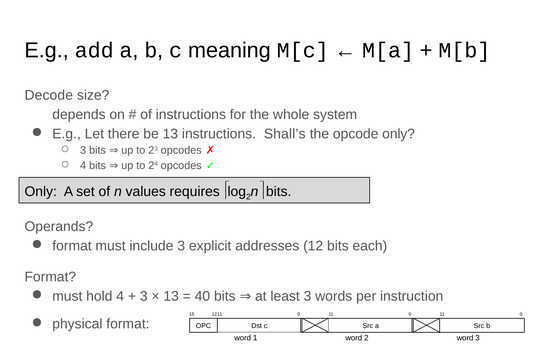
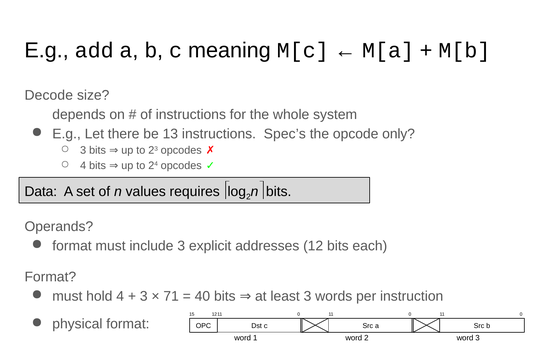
Shall’s: Shall’s -> Spec’s
Only at (41, 191): Only -> Data
13 at (171, 296): 13 -> 71
